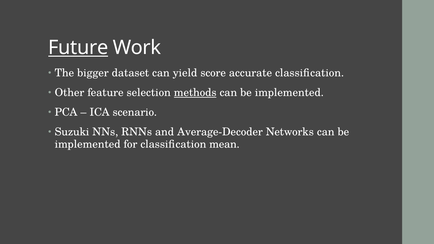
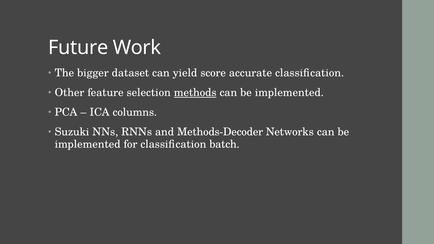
Future underline: present -> none
scenario: scenario -> columns
Average-Decoder: Average-Decoder -> Methods-Decoder
mean: mean -> batch
